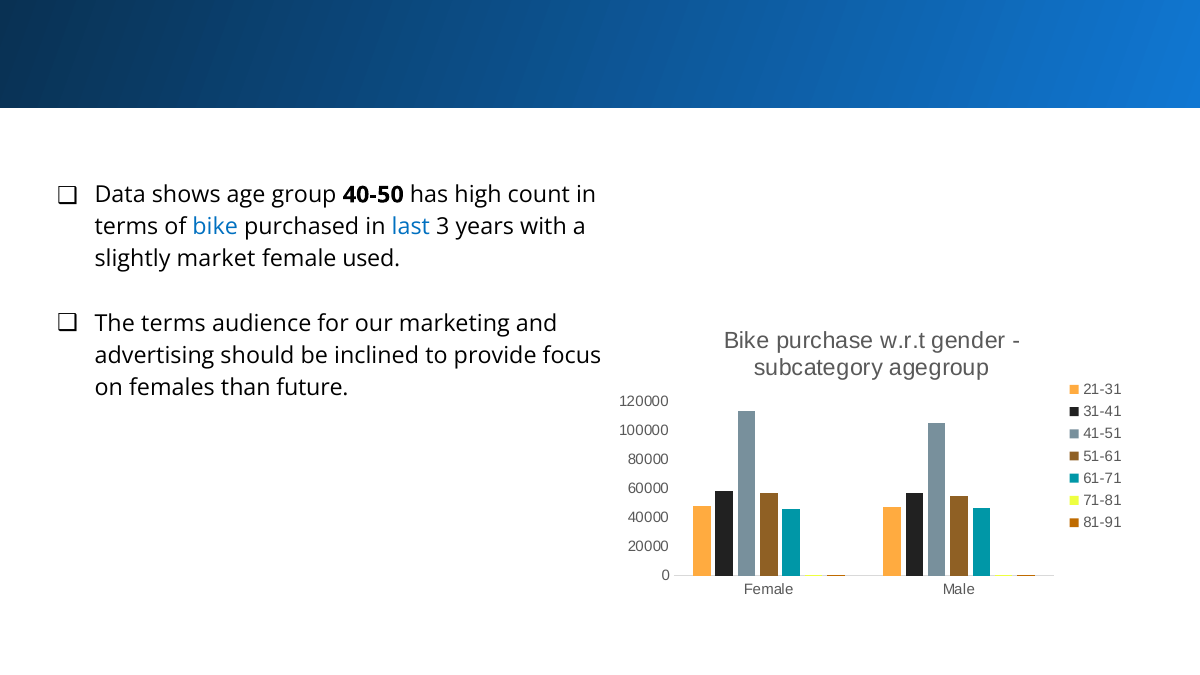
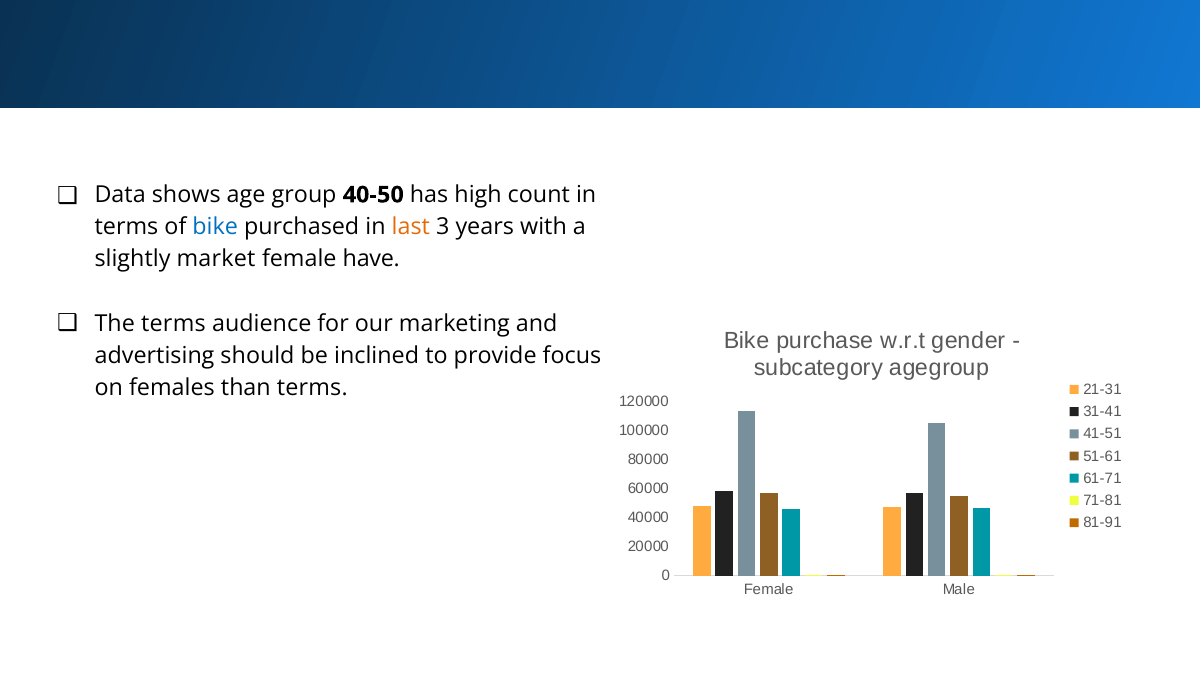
last colour: blue -> orange
used: used -> have
than future: future -> terms
